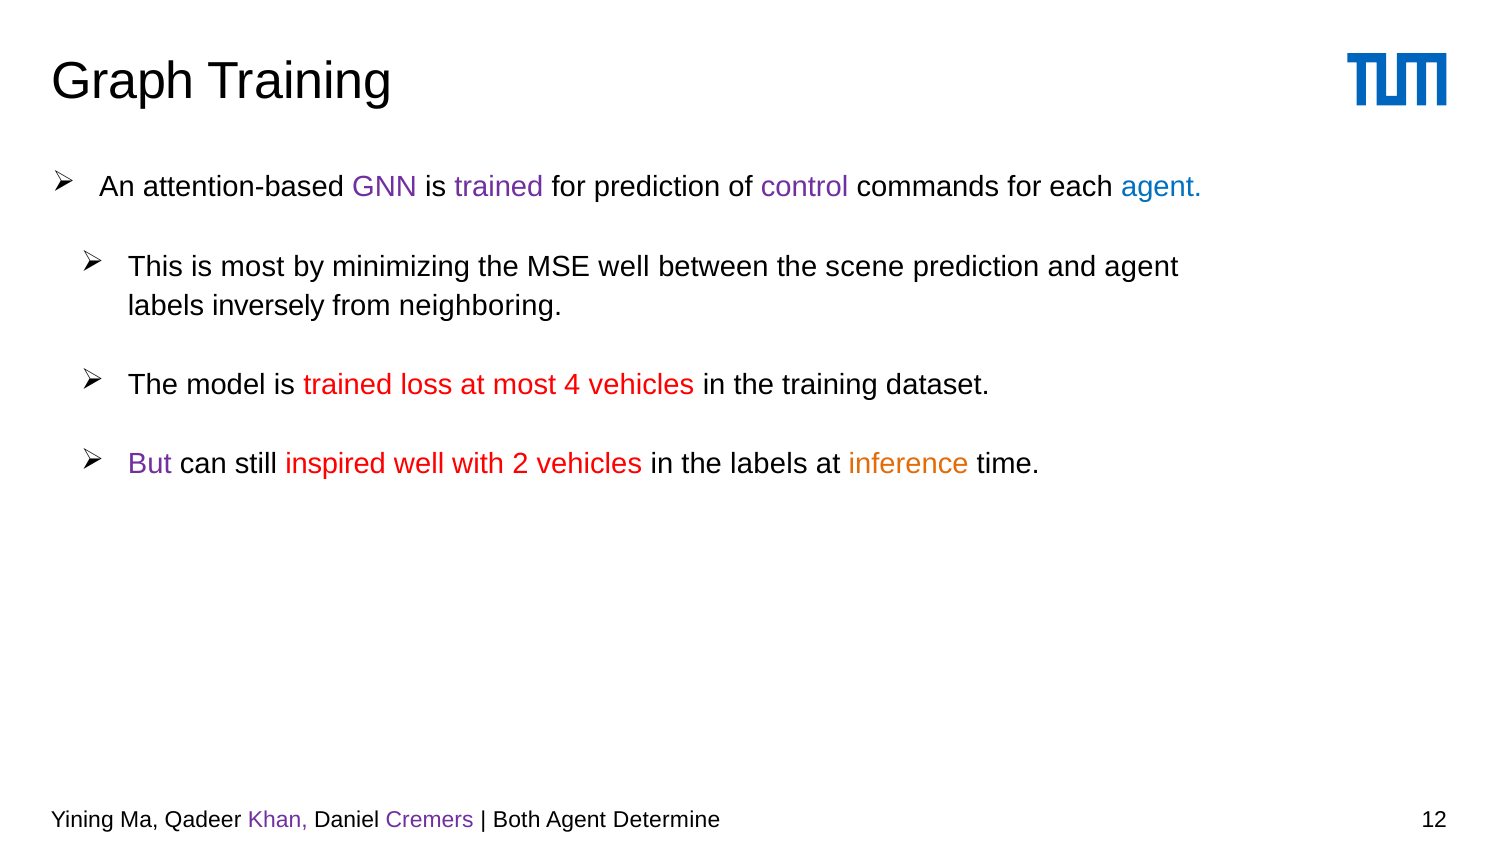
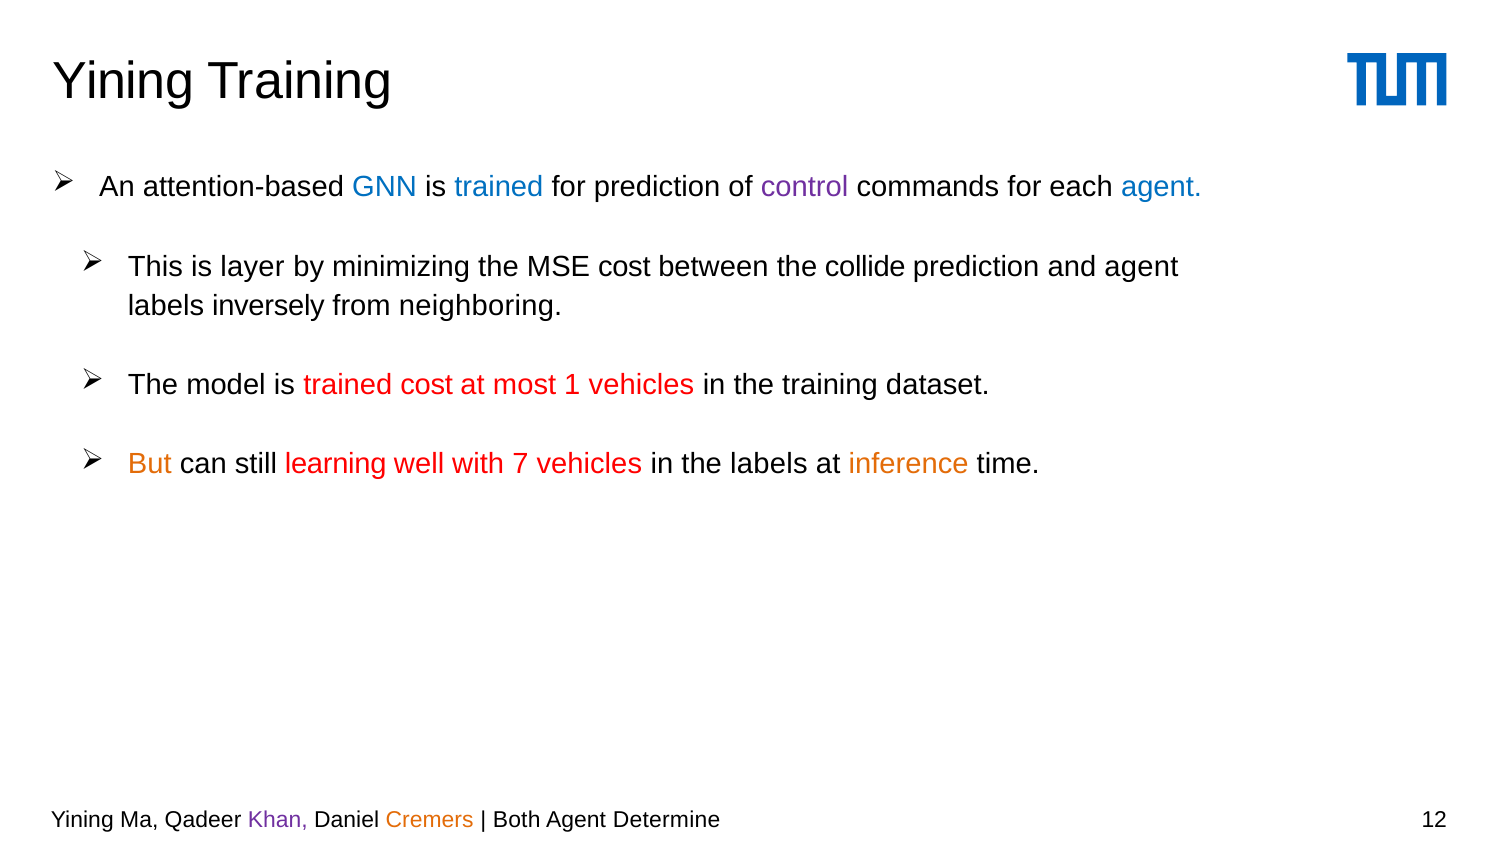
Graph at (123, 81): Graph -> Yining
GNN colour: purple -> blue
trained at (499, 187) colour: purple -> blue
is most: most -> layer
MSE well: well -> cost
scene: scene -> collide
trained loss: loss -> cost
4: 4 -> 1
But colour: purple -> orange
inspired: inspired -> learning
2: 2 -> 7
Cremers colour: purple -> orange
